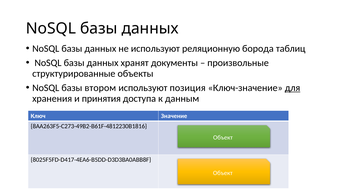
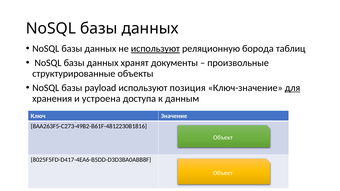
используют at (155, 49) underline: none -> present
втором: втором -> payload
принятия: принятия -> устроена
